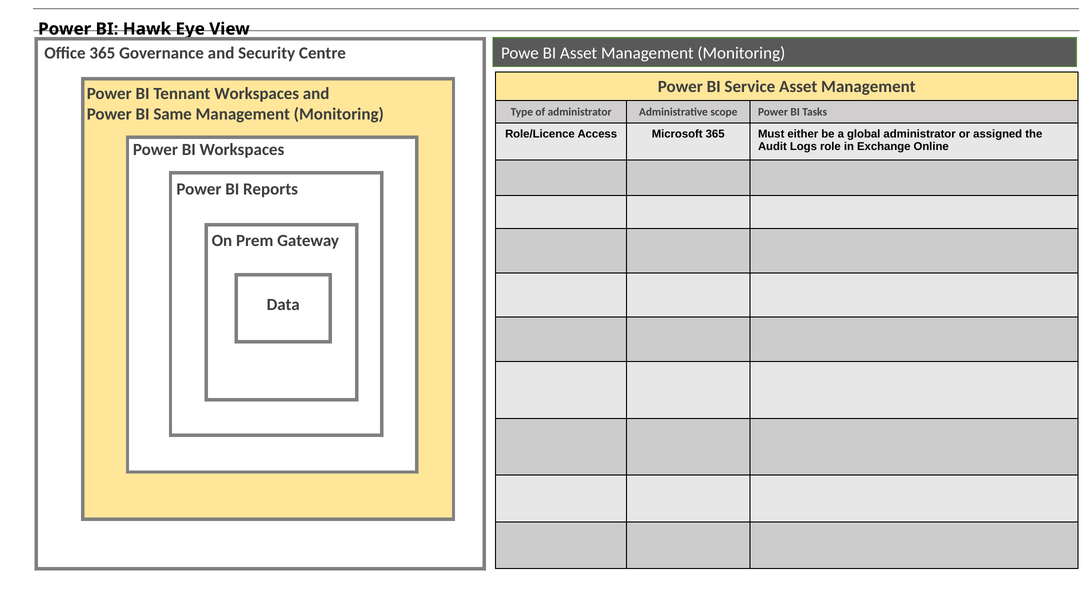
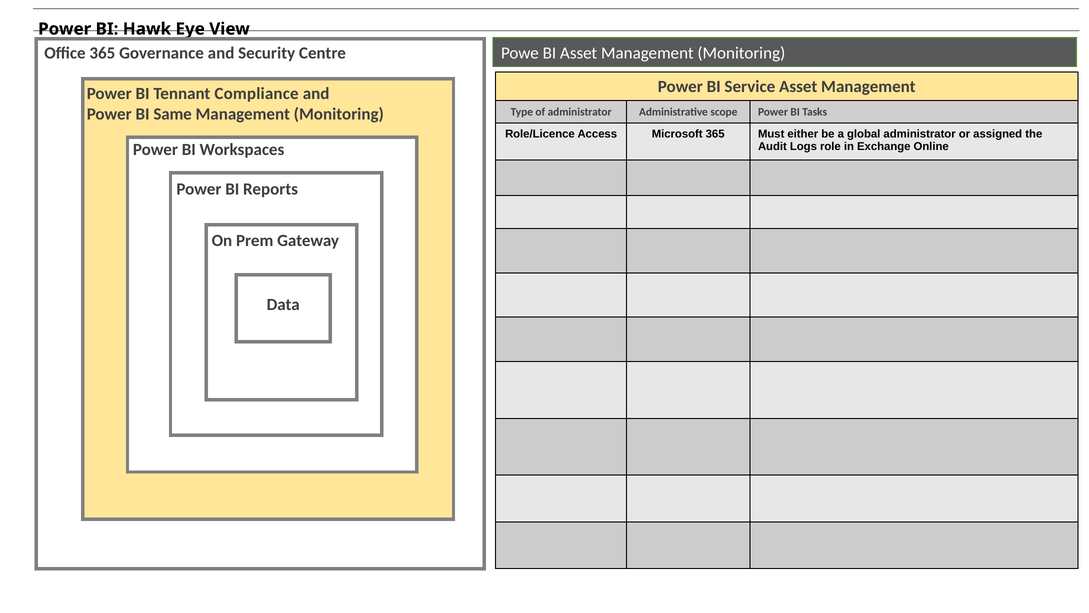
Tennant Workspaces: Workspaces -> Compliance
